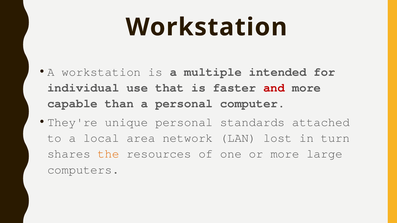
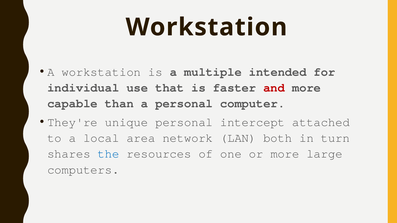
standards: standards -> intercept
lost: lost -> both
the colour: orange -> blue
